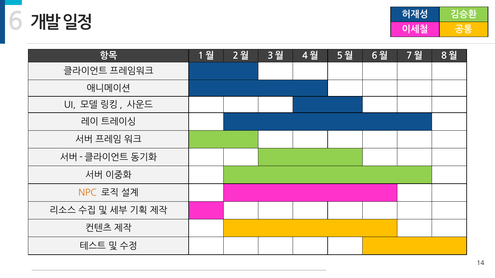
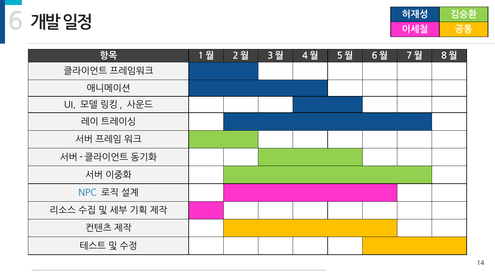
NPC colour: orange -> blue
